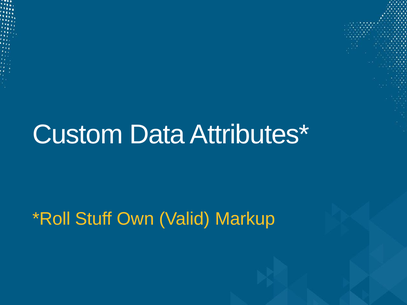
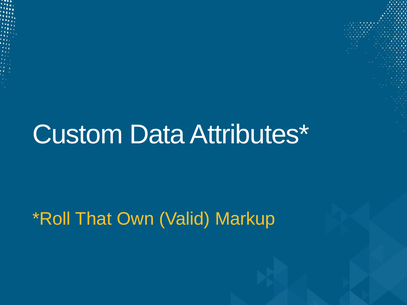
Stuff: Stuff -> That
